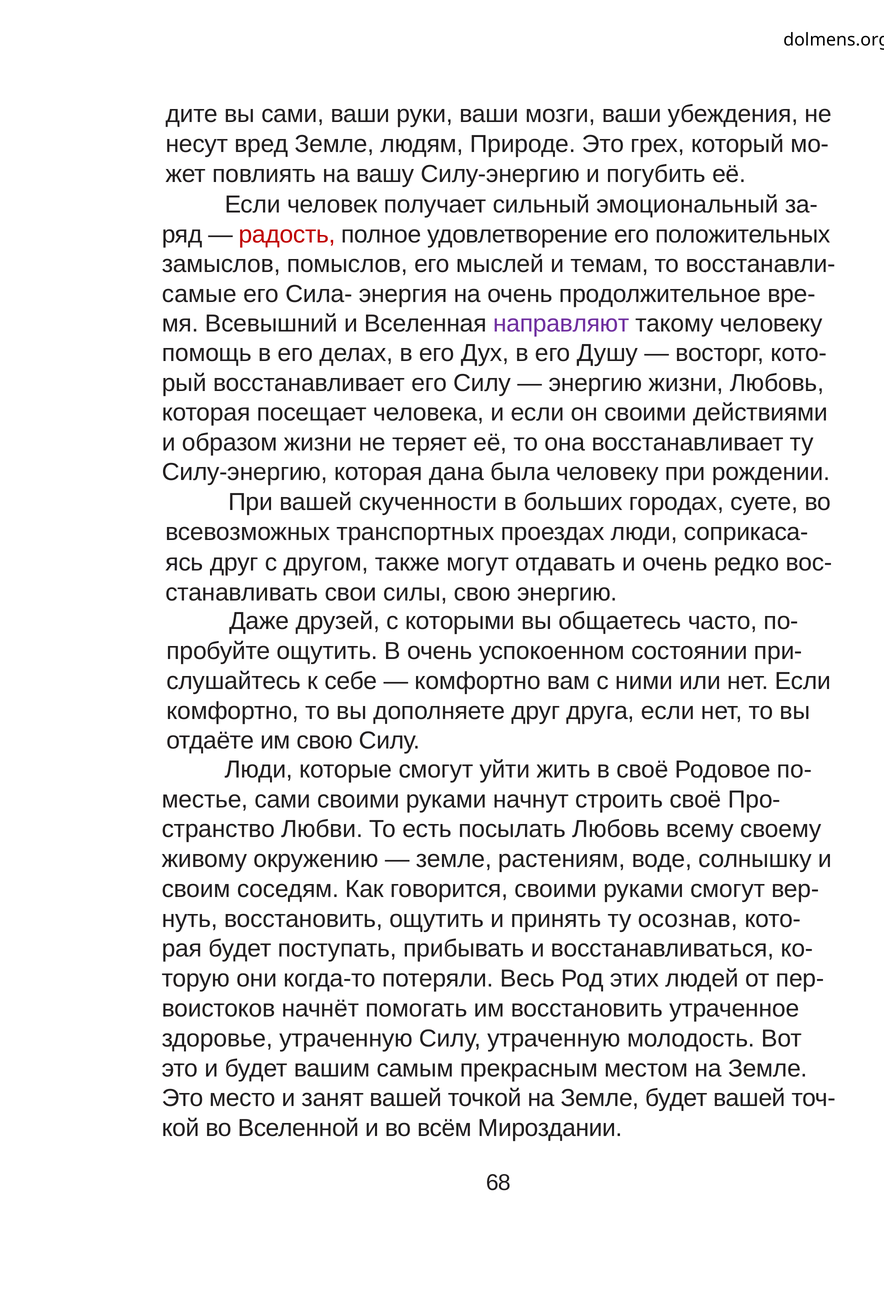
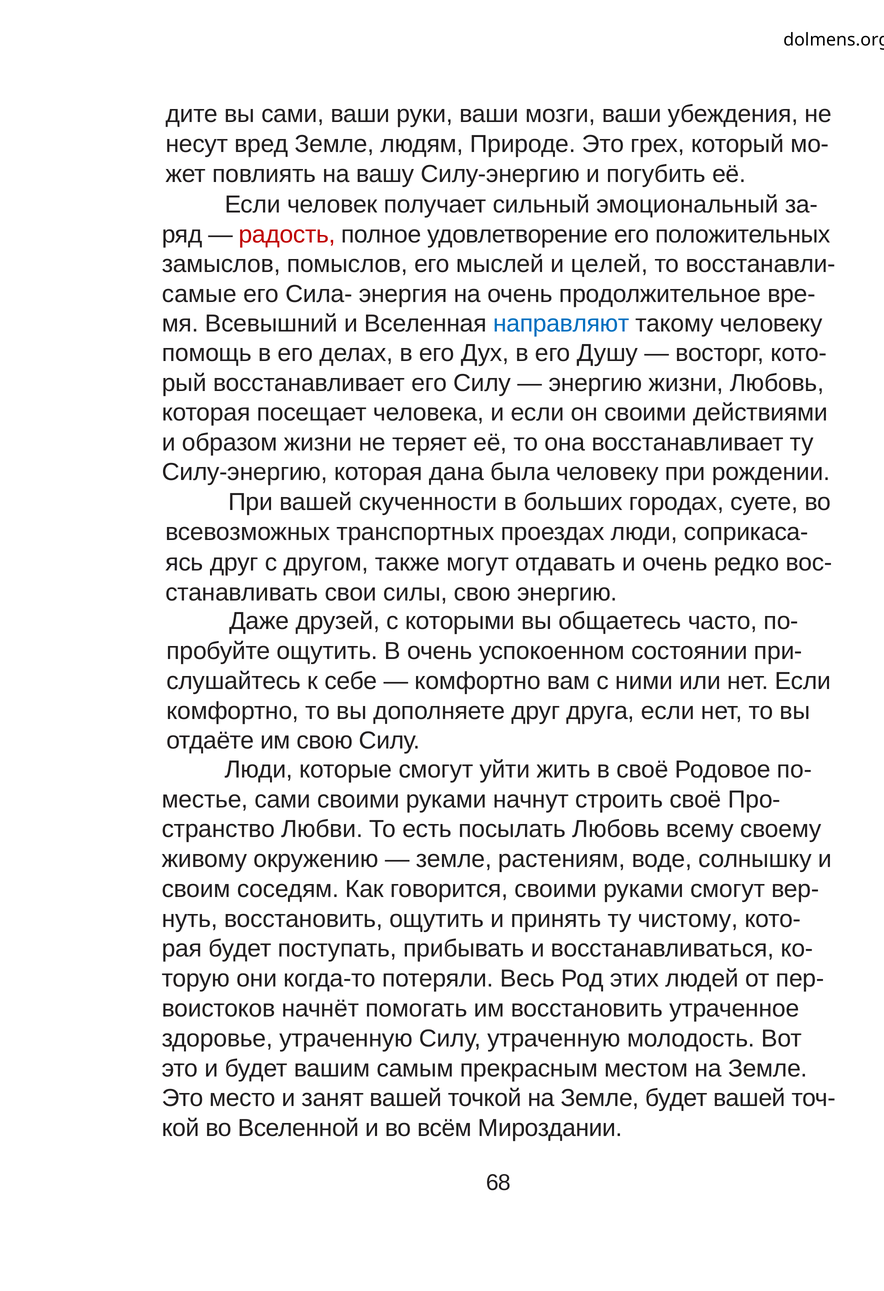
темам: темам -> целей
направляют colour: purple -> blue
осознав: осознав -> чистому
